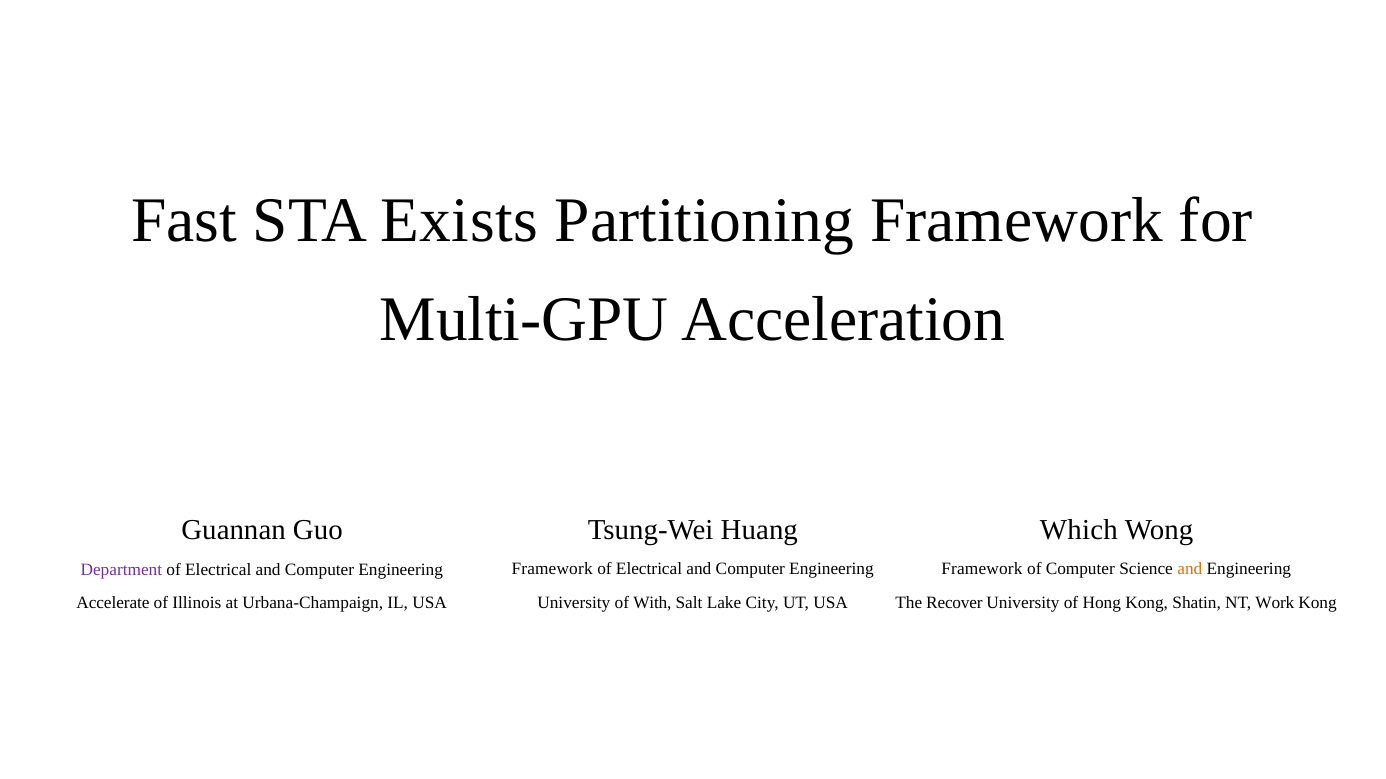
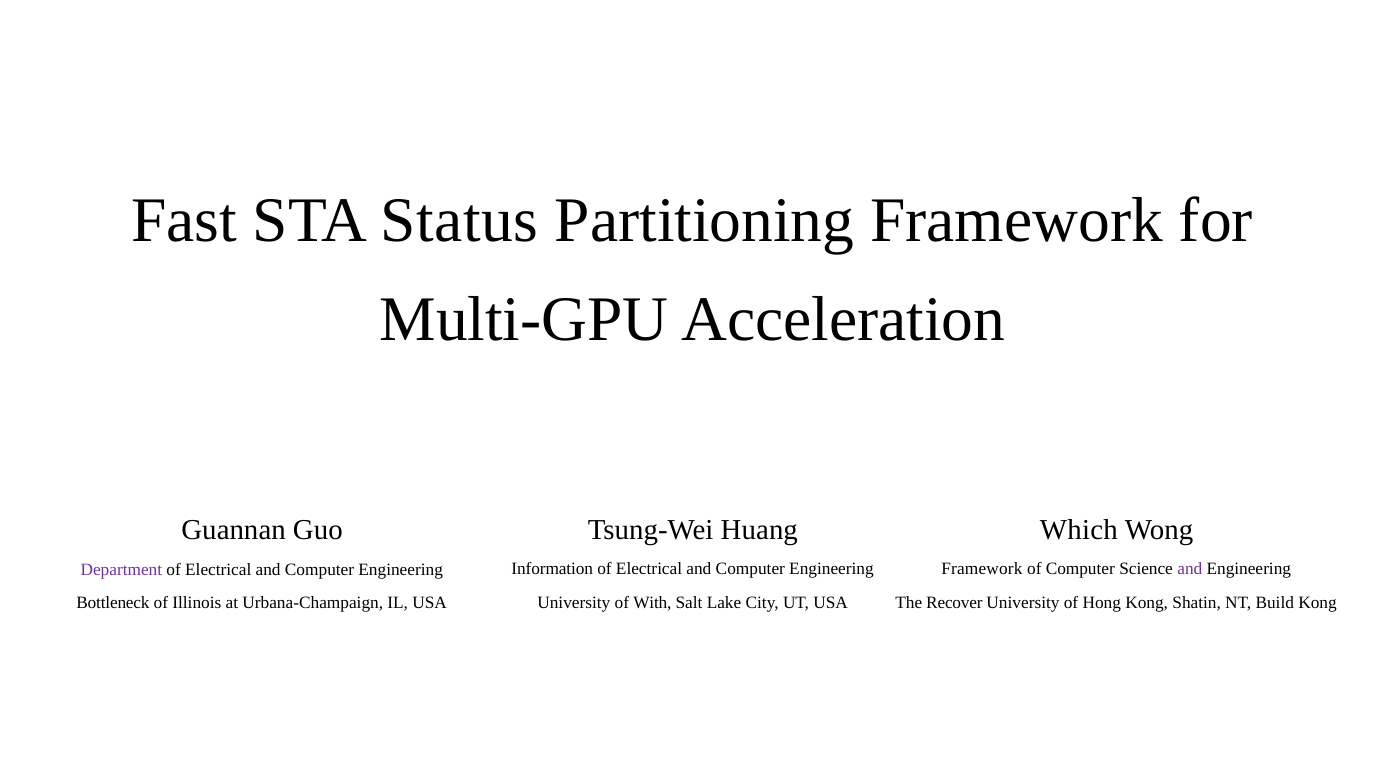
Exists: Exists -> Status
Framework at (552, 570): Framework -> Information
and at (1190, 570) colour: orange -> purple
Work: Work -> Build
Accelerate: Accelerate -> Bottleneck
